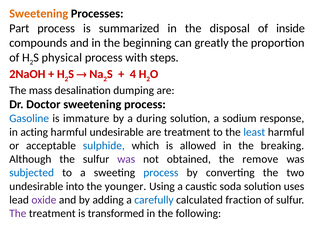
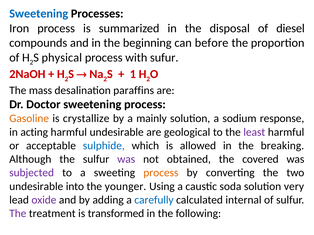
Sweetening at (39, 14) colour: orange -> blue
Part: Part -> Iron
inside: inside -> diesel
greatly: greatly -> before
steps: steps -> sufur
4: 4 -> 1
dumping: dumping -> paraffins
Gasoline colour: blue -> orange
immature: immature -> crystallize
during: during -> mainly
are treatment: treatment -> geological
least colour: blue -> purple
remove: remove -> covered
subjected colour: blue -> purple
process at (161, 173) colour: blue -> orange
uses: uses -> very
fraction: fraction -> internal
